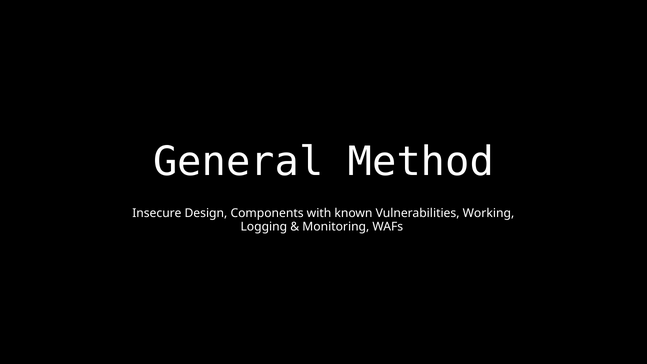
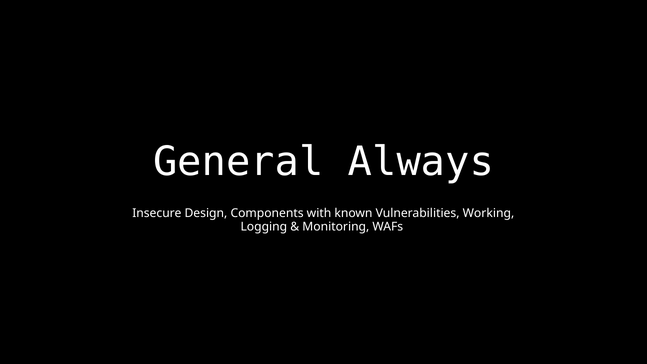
Method: Method -> Always
